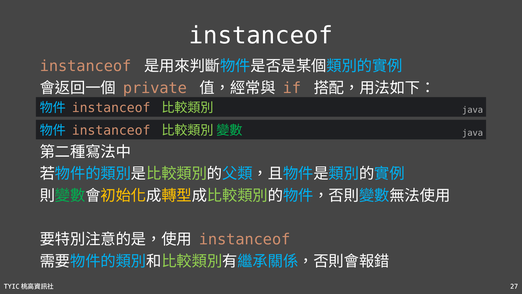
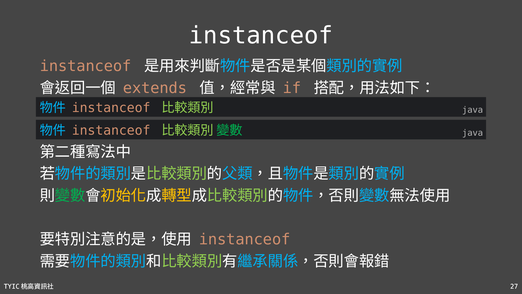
private: private -> extends
